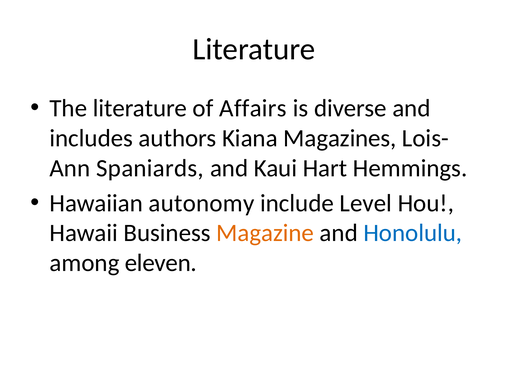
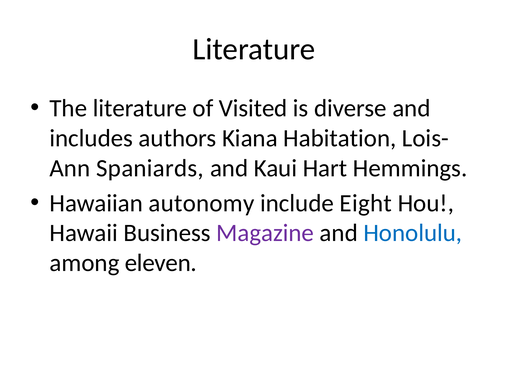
Affairs: Affairs -> Visited
Magazines: Magazines -> Habitation
Level: Level -> Eight
Magazine colour: orange -> purple
